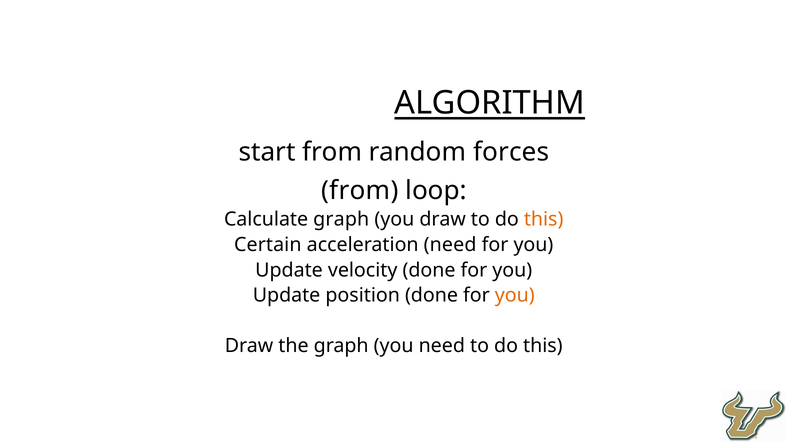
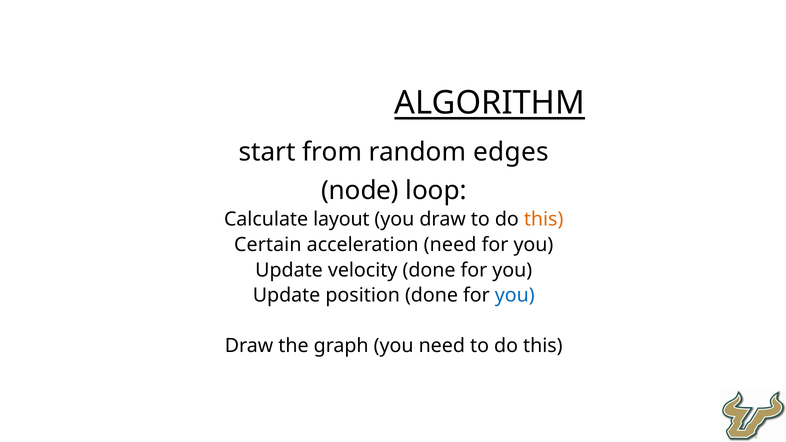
forces: forces -> edges
from at (360, 191): from -> node
Calculate graph: graph -> layout
you at (515, 295) colour: orange -> blue
